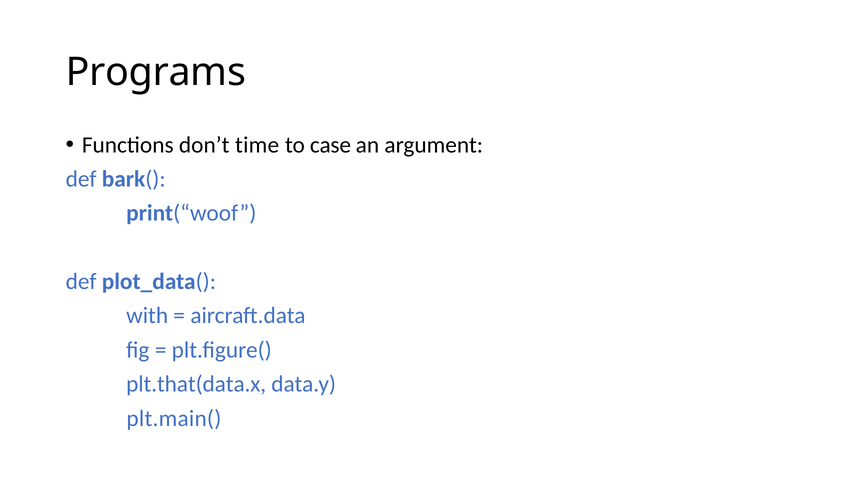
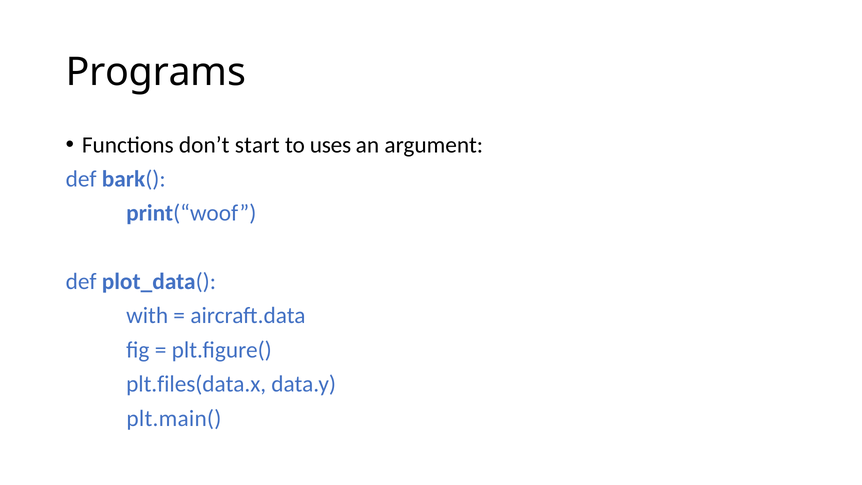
time: time -> start
case: case -> uses
plt.that(data.x: plt.that(data.x -> plt.files(data.x
